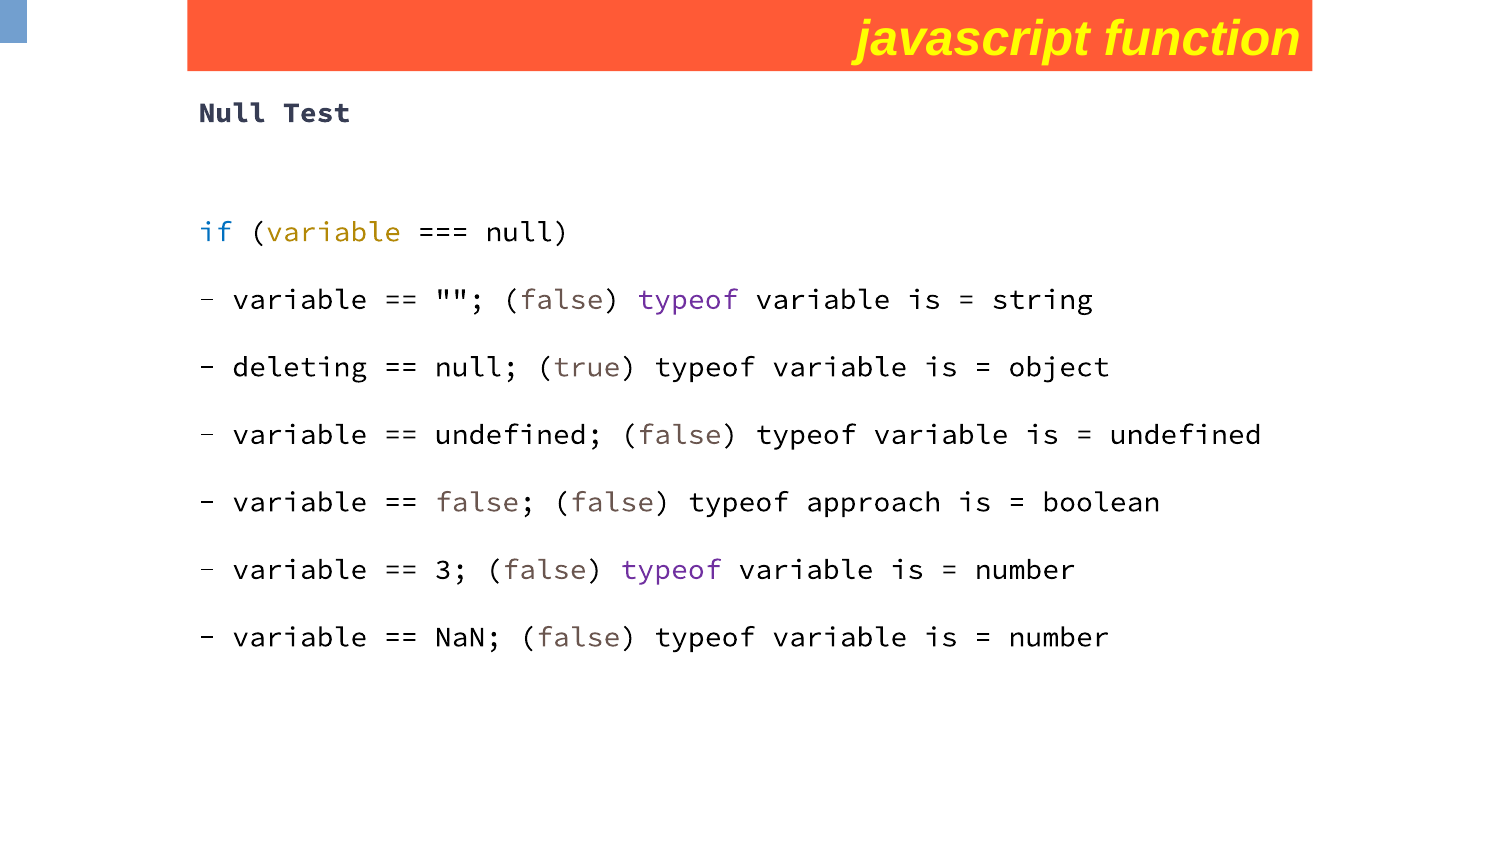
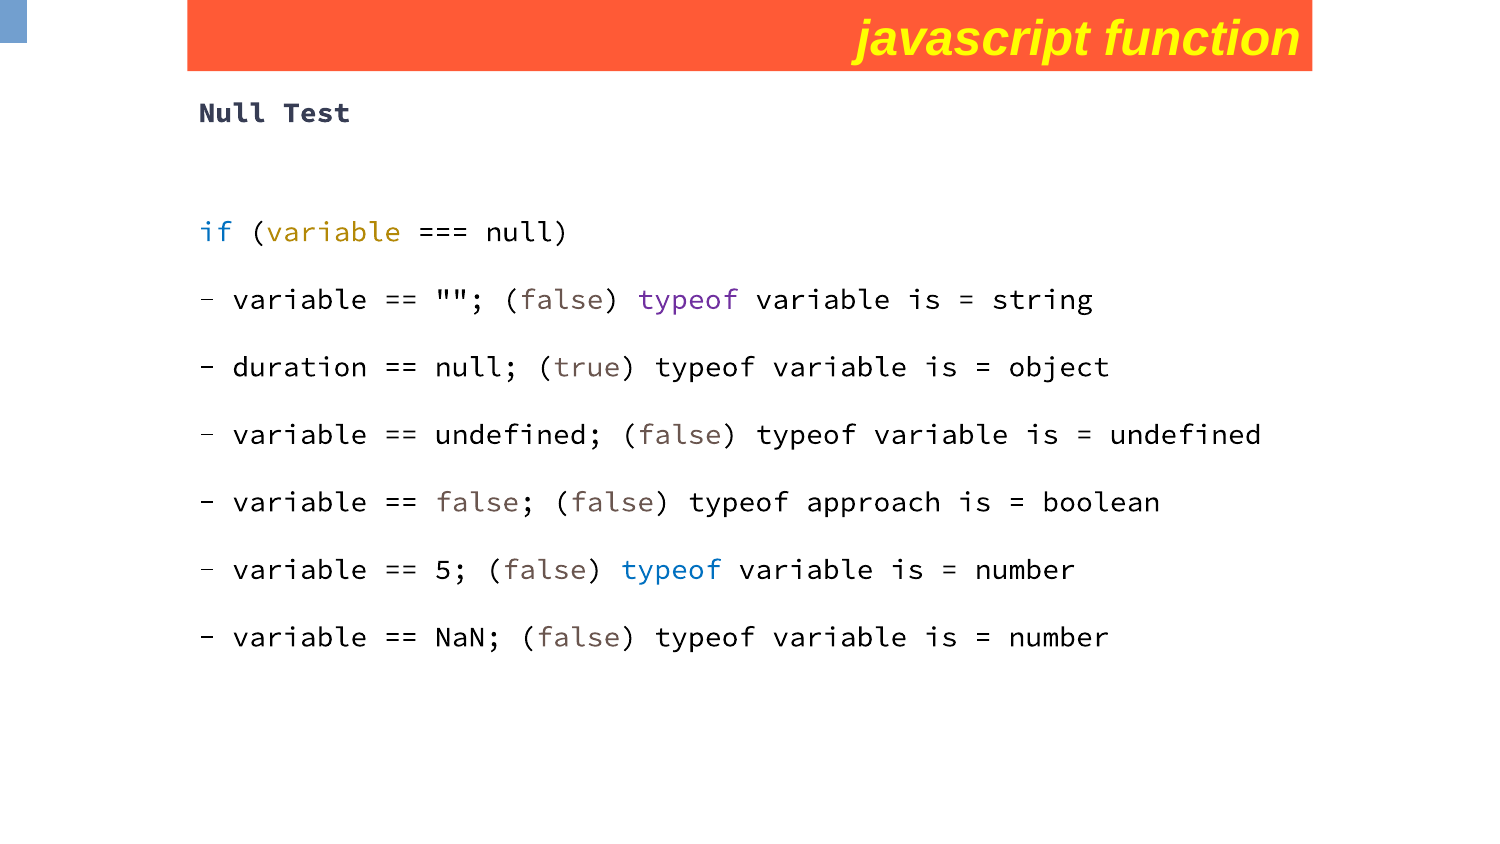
deleting: deleting -> duration
3: 3 -> 5
typeof at (671, 569) colour: purple -> blue
